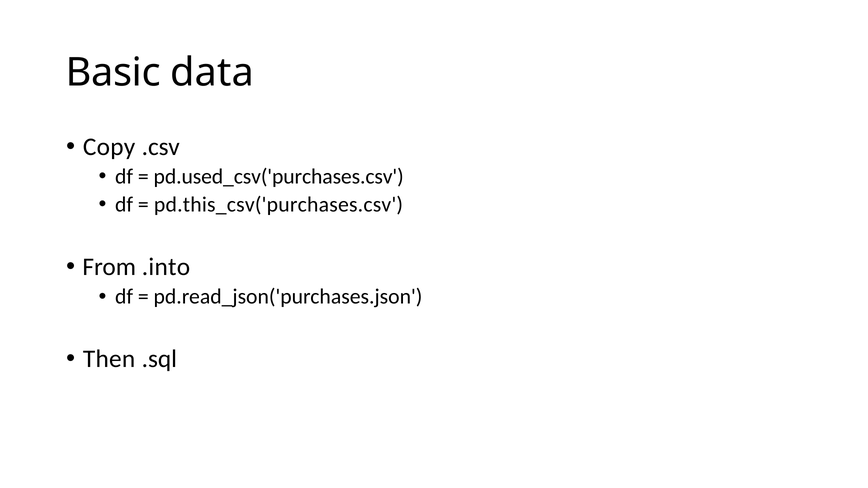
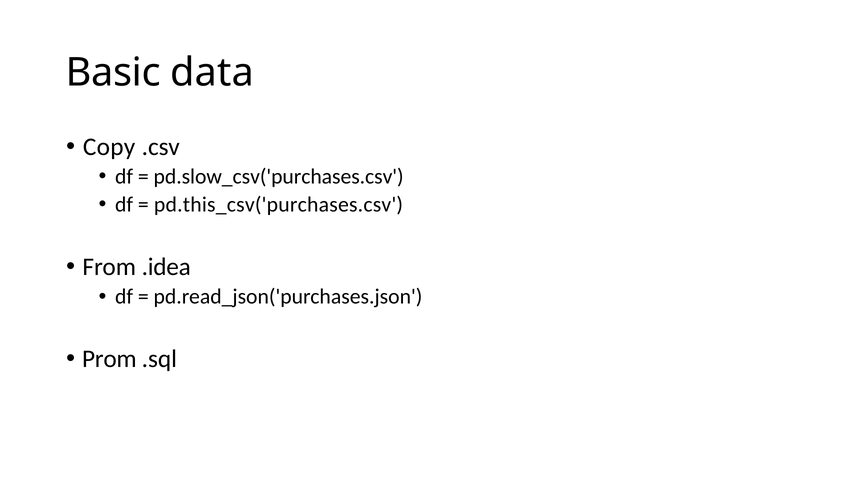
pd.used_csv('purchases.csv: pd.used_csv('purchases.csv -> pd.slow_csv('purchases.csv
.into: .into -> .idea
Then: Then -> Prom
